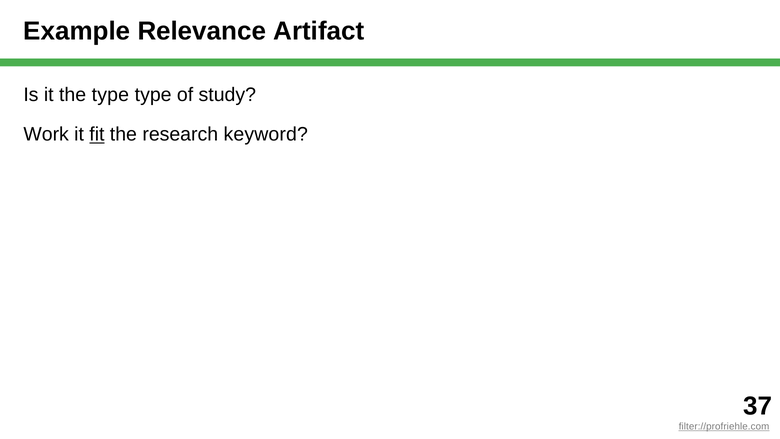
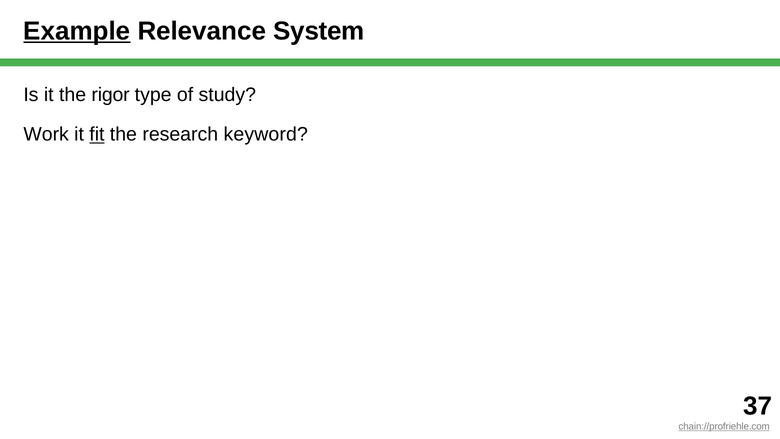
Example underline: none -> present
Artifact: Artifact -> System
the type: type -> rigor
filter://profriehle.com: filter://profriehle.com -> chain://profriehle.com
